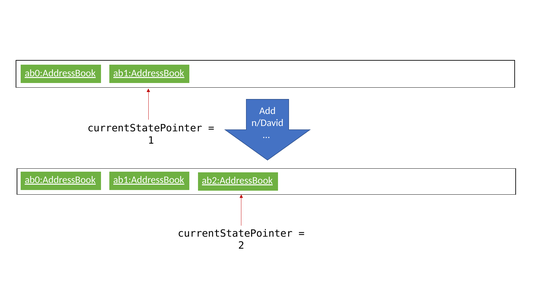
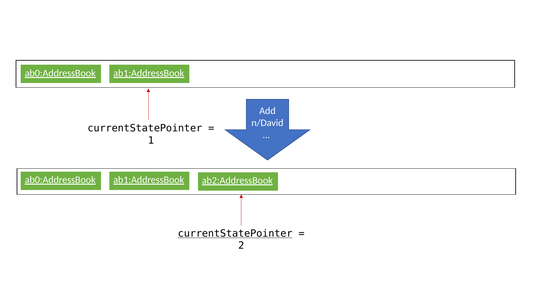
currentStatePointer at (235, 233) underline: none -> present
